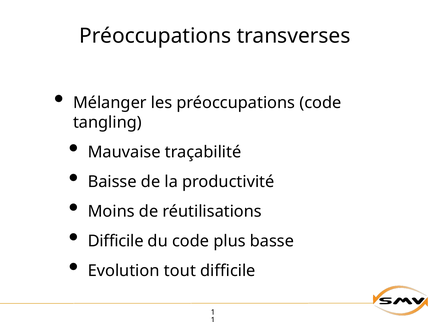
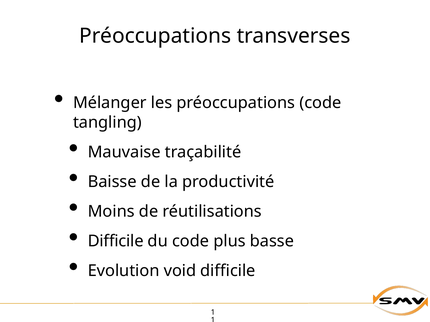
tout: tout -> void
